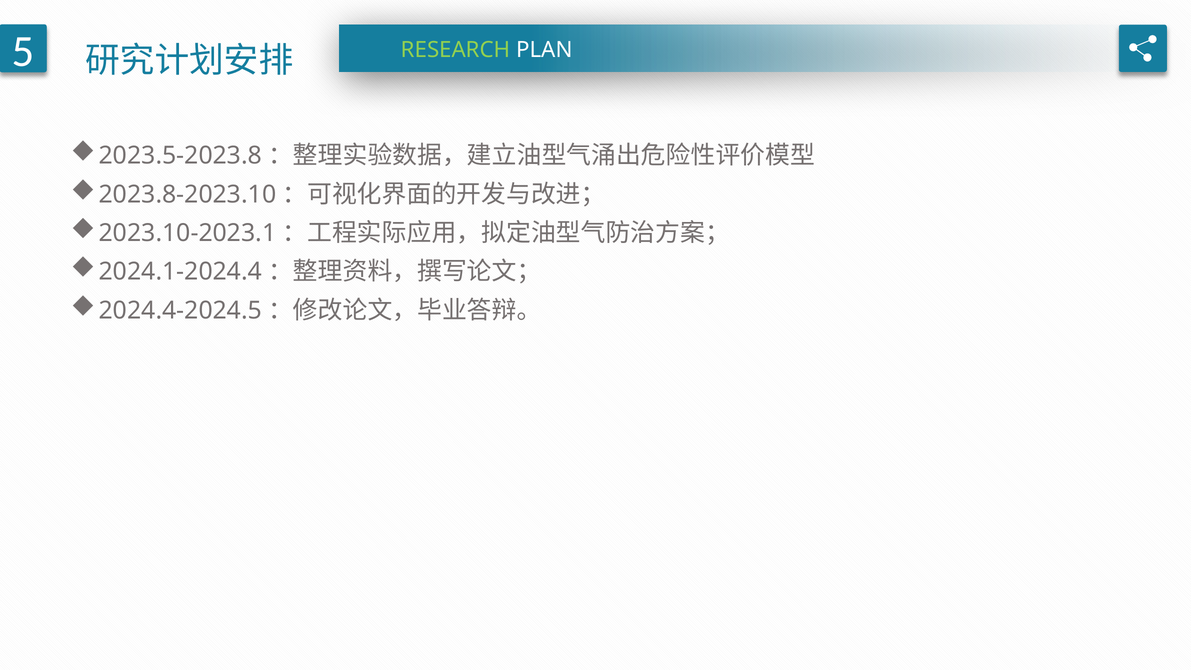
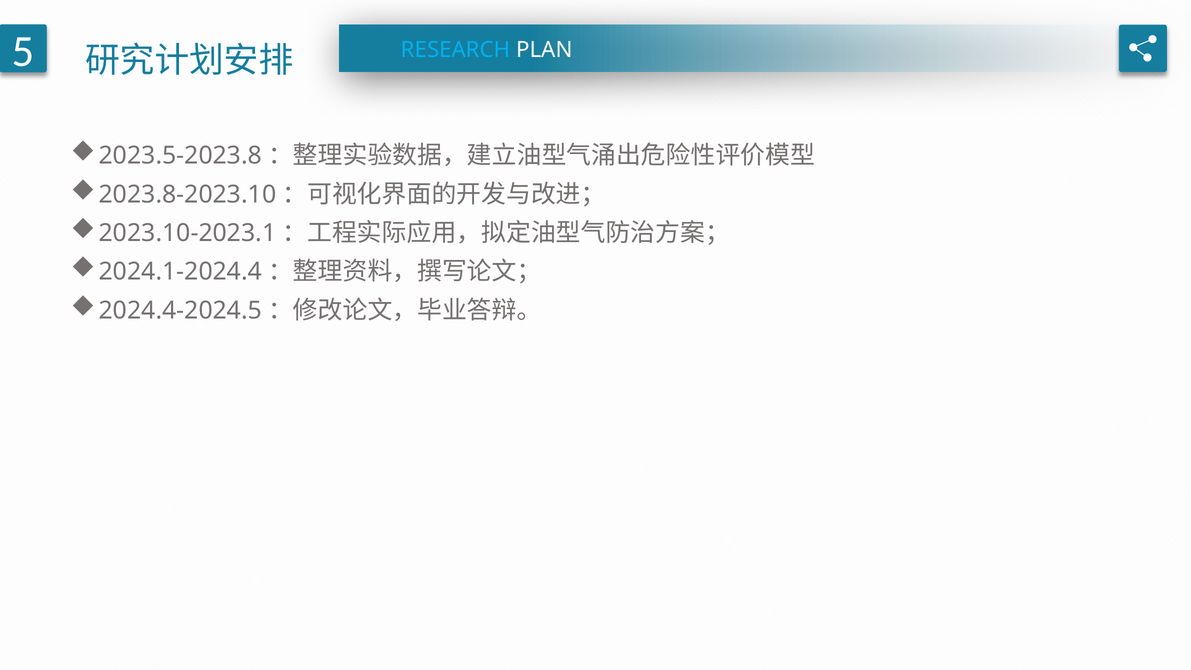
RESEARCH colour: light green -> light blue
